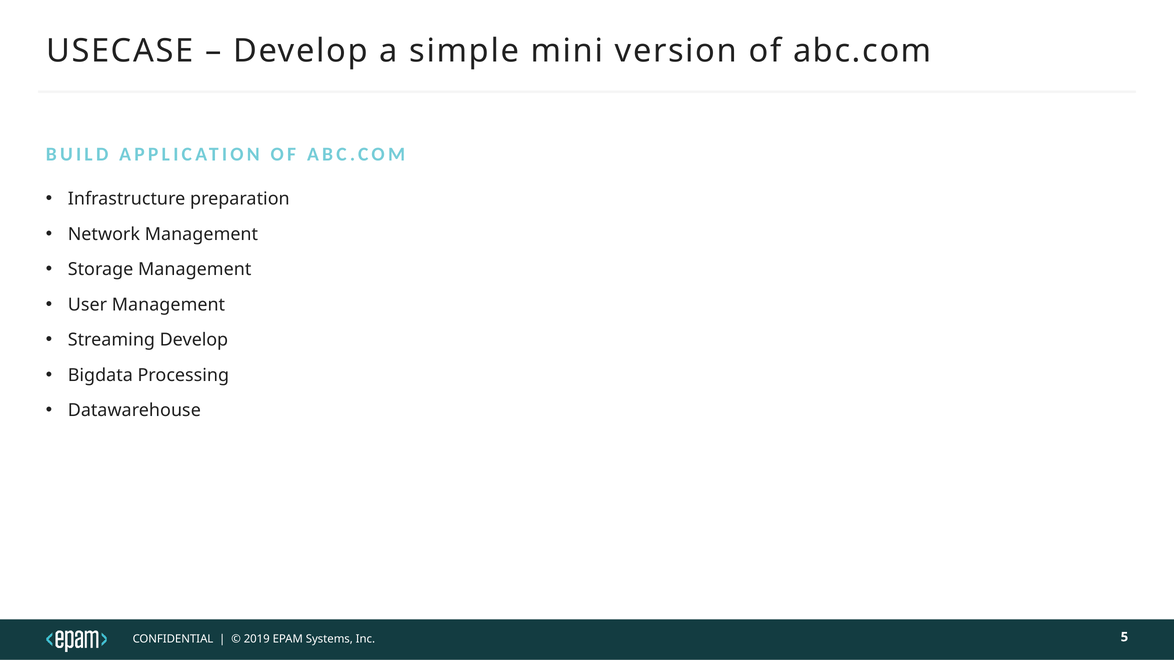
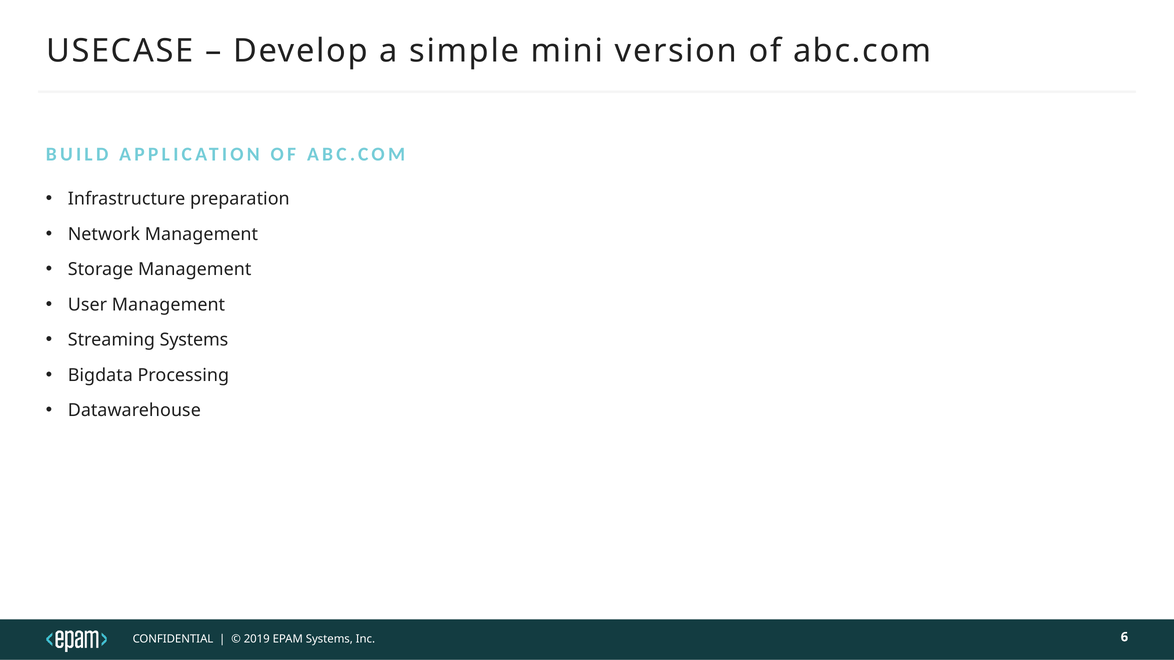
Streaming Develop: Develop -> Systems
5: 5 -> 6
